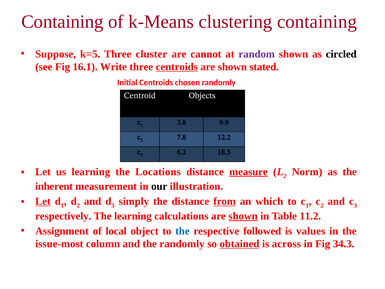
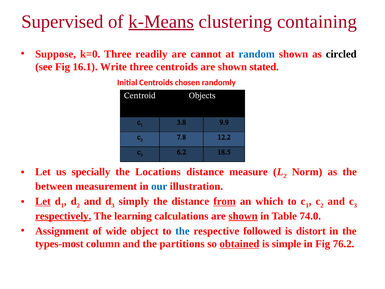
Containing at (62, 22): Containing -> Supervised
k-Means underline: none -> present
k=5: k=5 -> k=0
cluster: cluster -> readily
random colour: purple -> blue
centroids at (177, 67) underline: present -> none
us learning: learning -> specially
measure underline: present -> none
inherent: inherent -> between
our colour: black -> blue
respectively underline: none -> present
11.2: 11.2 -> 74.0
local: local -> wide
values: values -> distort
issue-most: issue-most -> types-most
the randomly: randomly -> partitions
across: across -> simple
34.3: 34.3 -> 76.2
